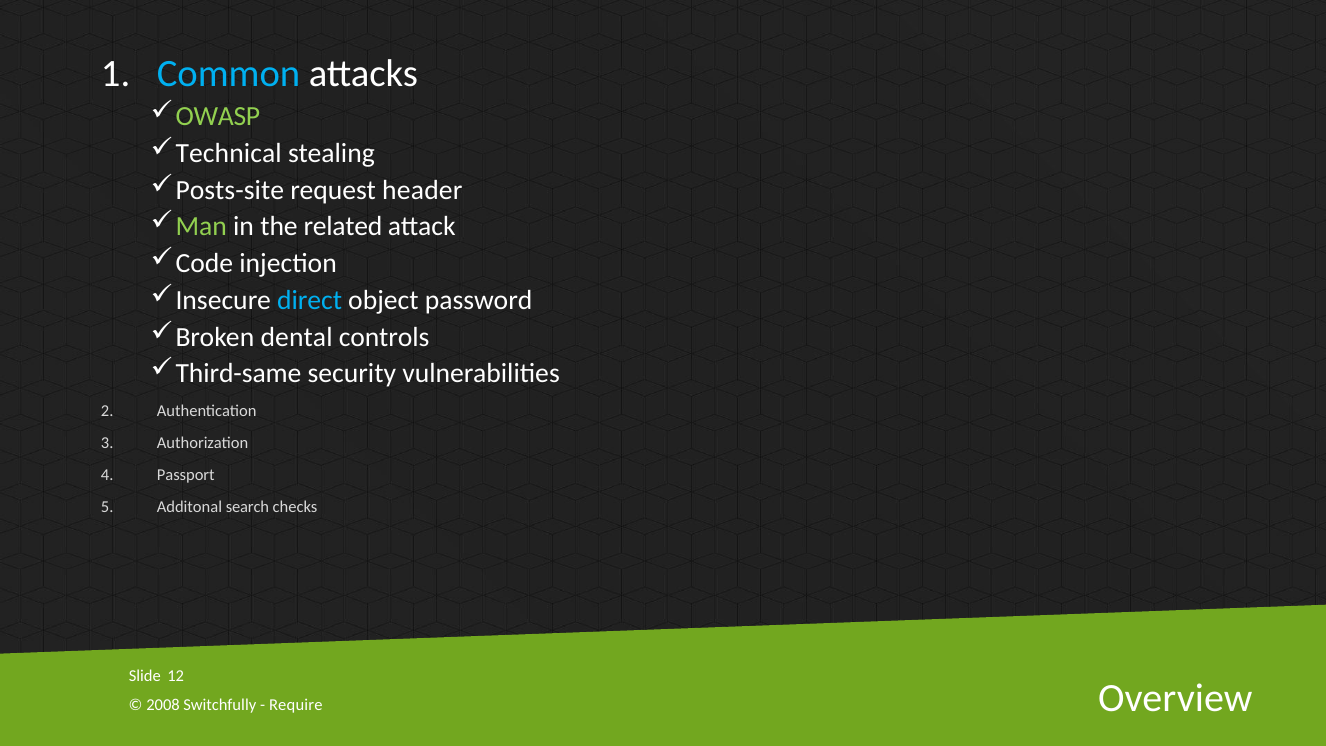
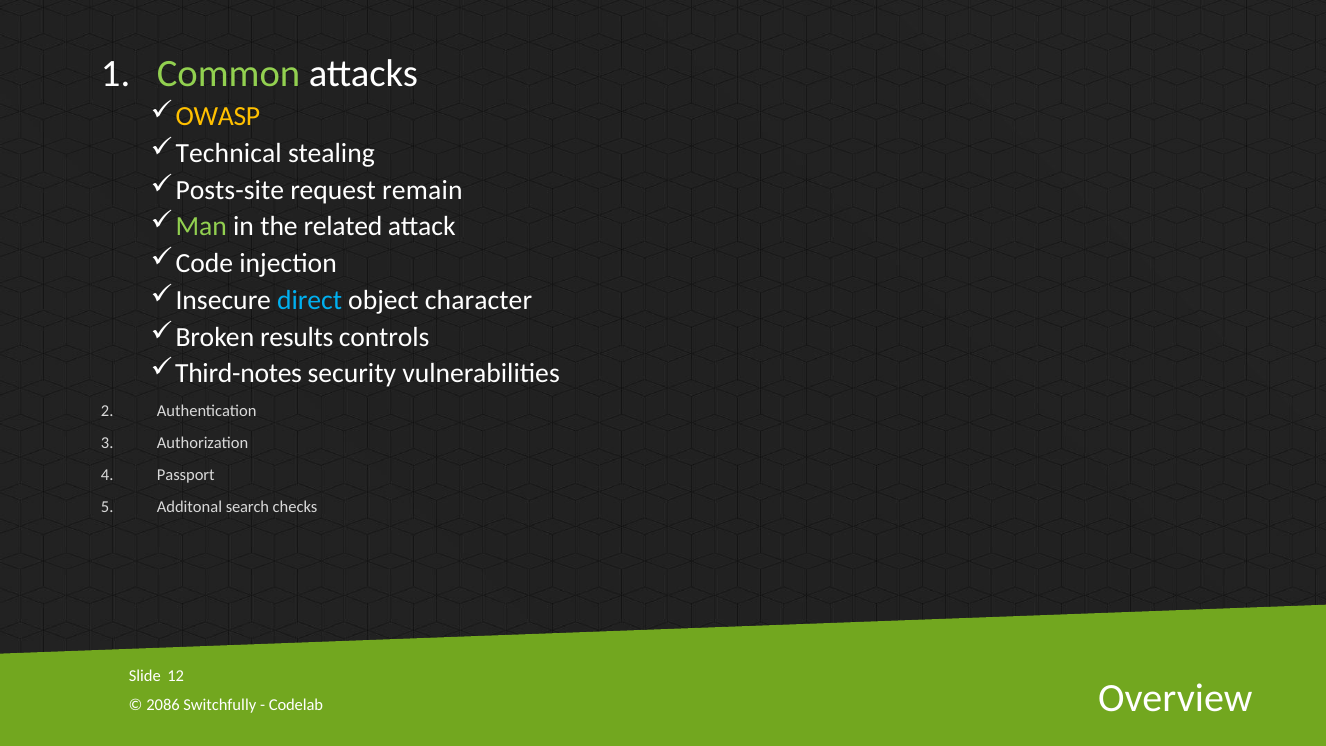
Common colour: light blue -> light green
OWASP colour: light green -> yellow
header: header -> remain
password: password -> character
dental: dental -> results
Third-same: Third-same -> Third-notes
2008: 2008 -> 2086
Require: Require -> Codelab
